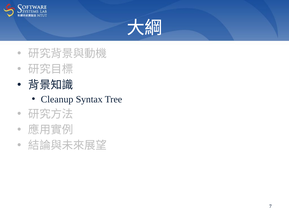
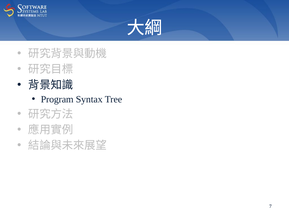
Cleanup: Cleanup -> Program
